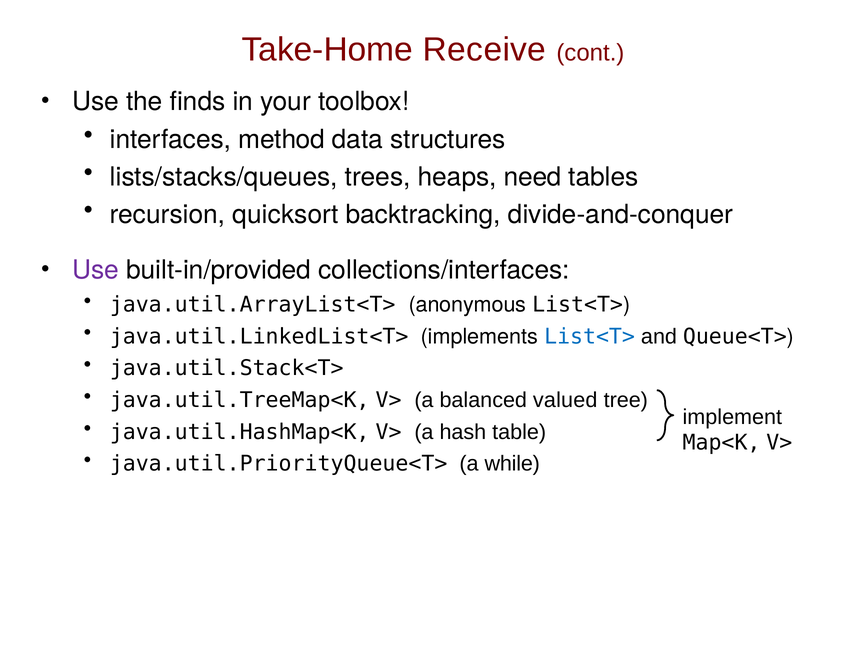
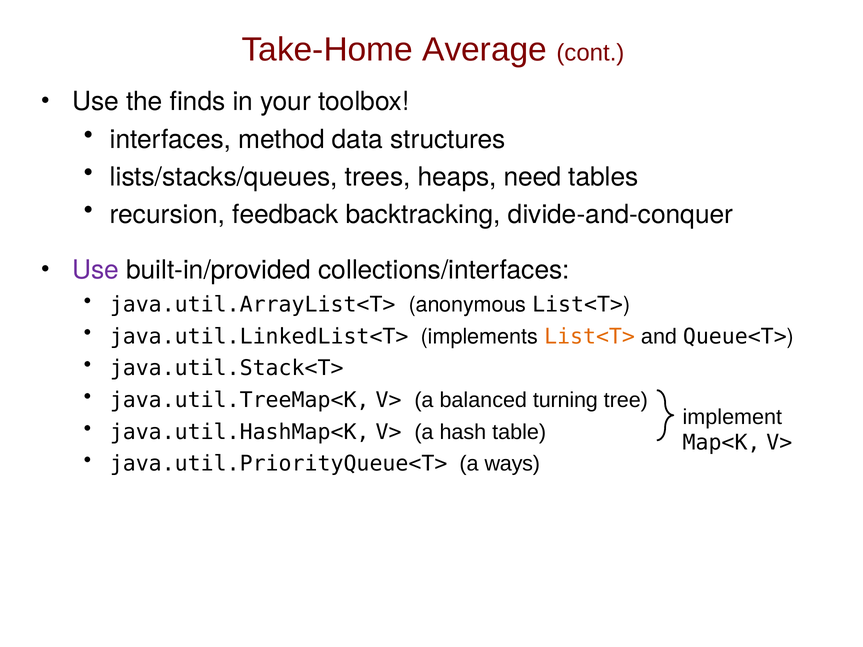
Receive: Receive -> Average
quicksort: quicksort -> feedback
List<T> at (590, 337) colour: blue -> orange
valued: valued -> turning
while: while -> ways
